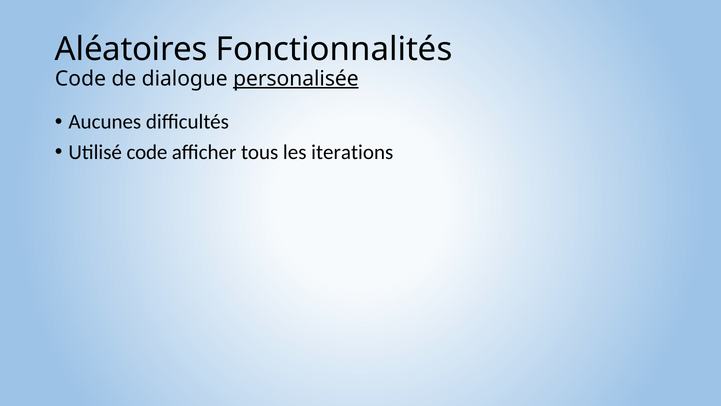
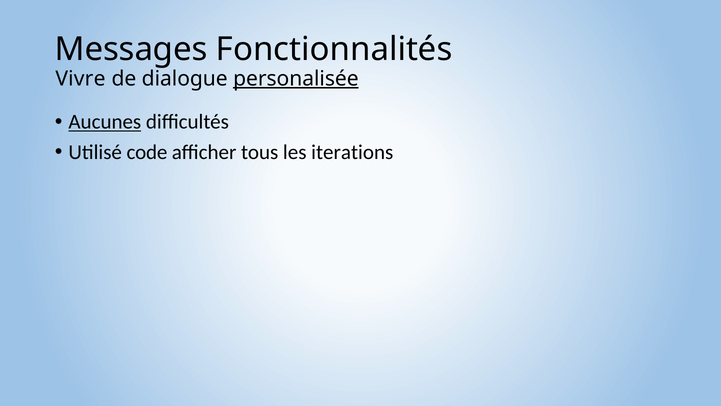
Aléatoires: Aléatoires -> Messages
Code at (81, 78): Code -> Vivre
Aucunes underline: none -> present
